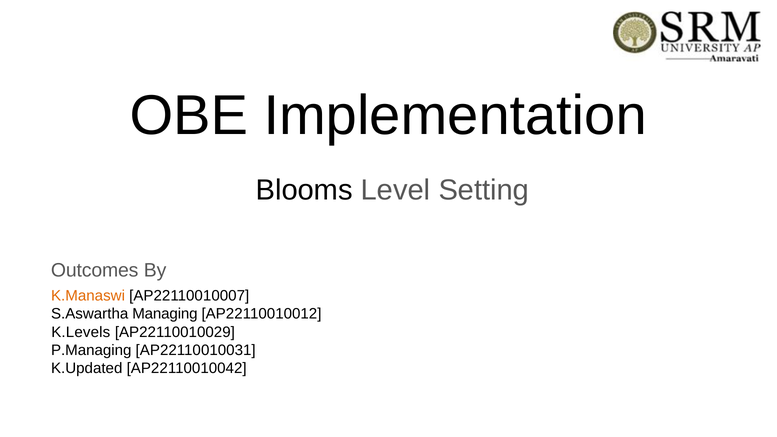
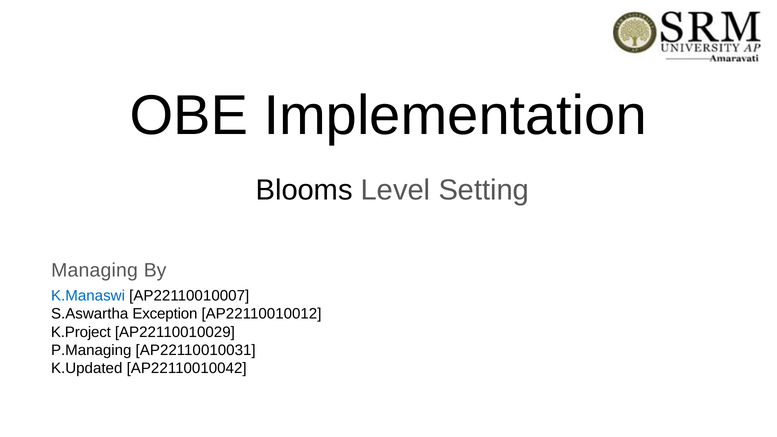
Outcomes: Outcomes -> Managing
K.Manaswi colour: orange -> blue
Managing: Managing -> Exception
K.Levels: K.Levels -> K.Project
